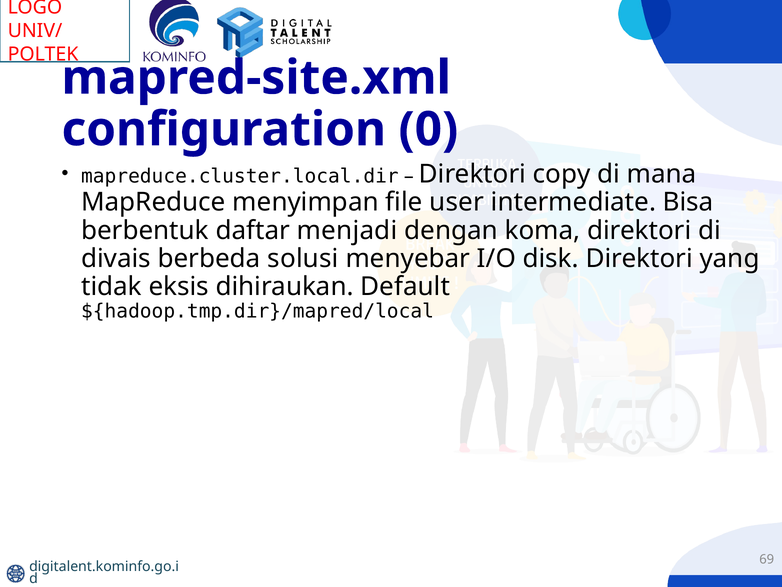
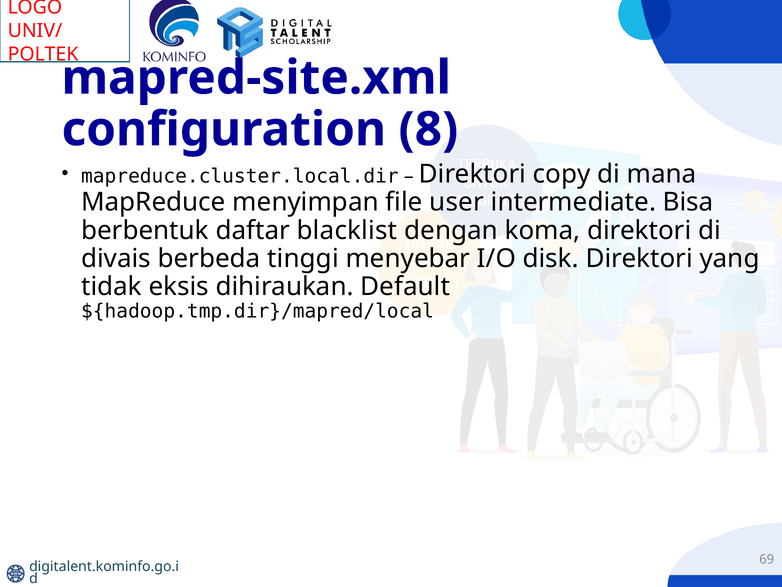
0: 0 -> 8
menjadi: menjadi -> blacklist
solusi: solusi -> tinggi
